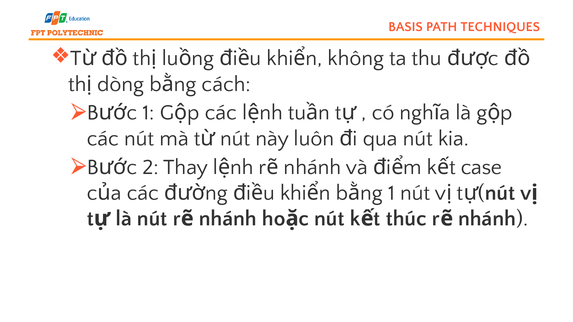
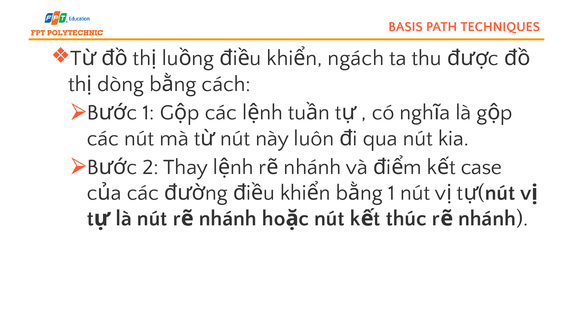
không: không -> ngách
